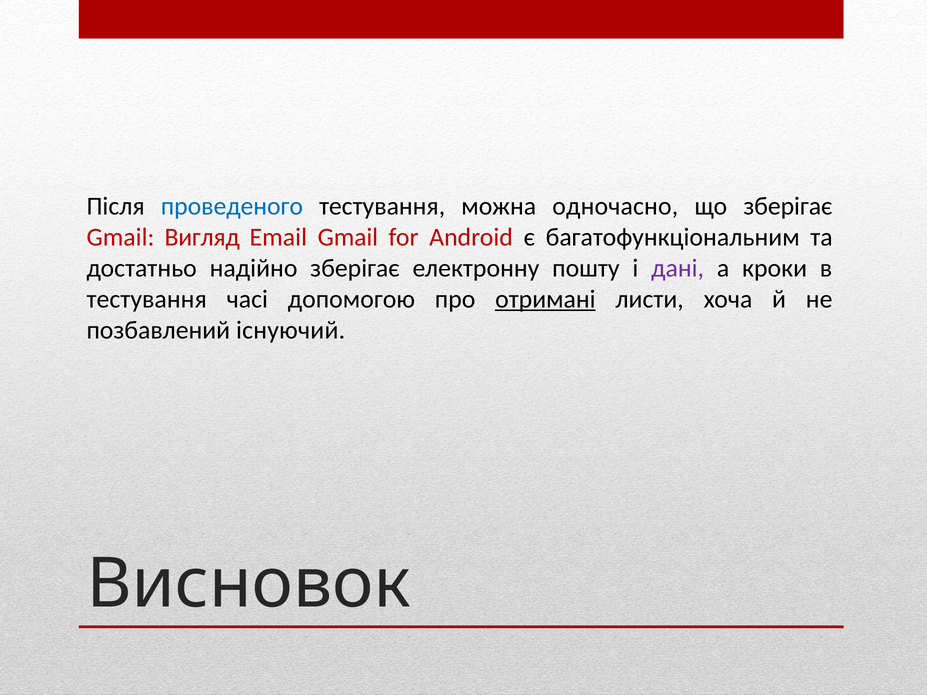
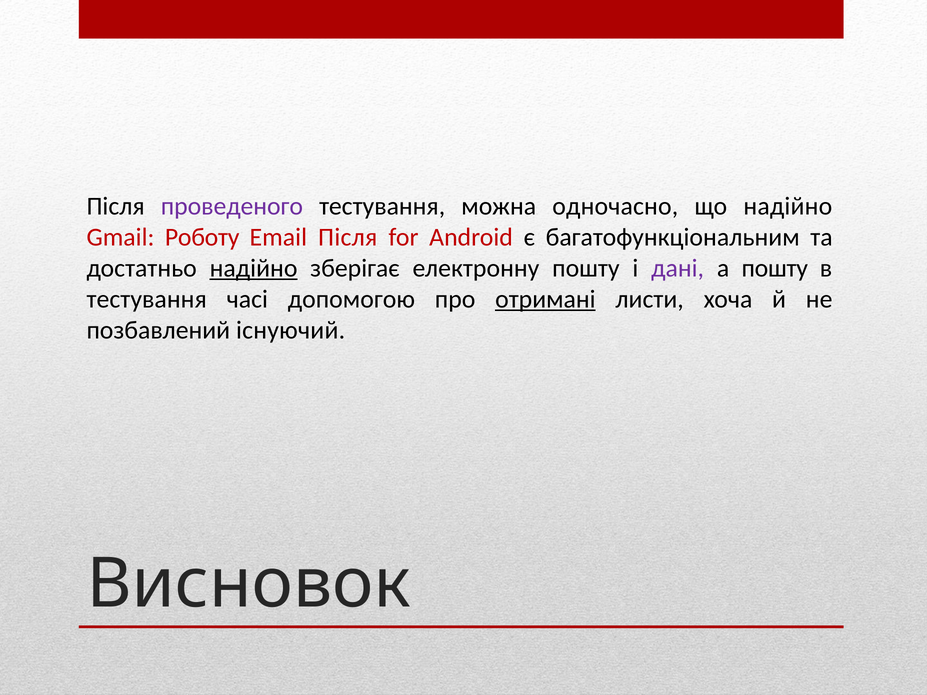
проведеного colour: blue -> purple
що зберігає: зберігає -> надійно
Вигляд: Вигляд -> Роботу
Email Gmail: Gmail -> Після
надійно at (254, 268) underline: none -> present
а кроки: кроки -> пошту
